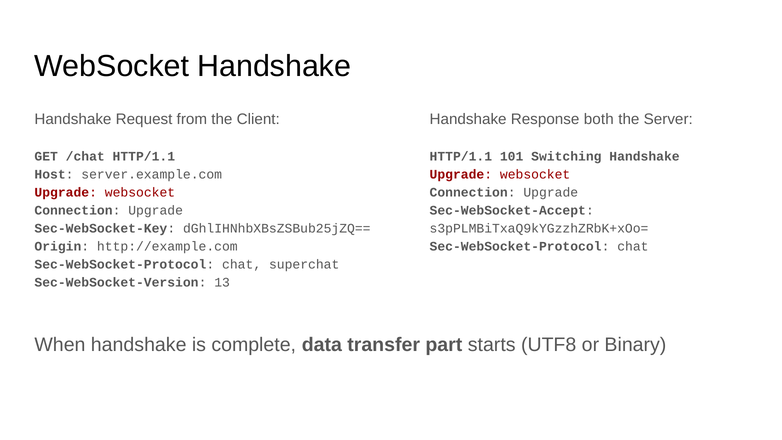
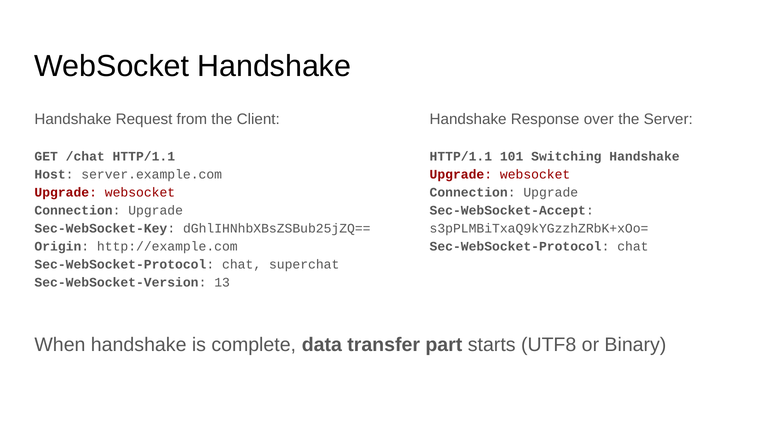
both: both -> over
